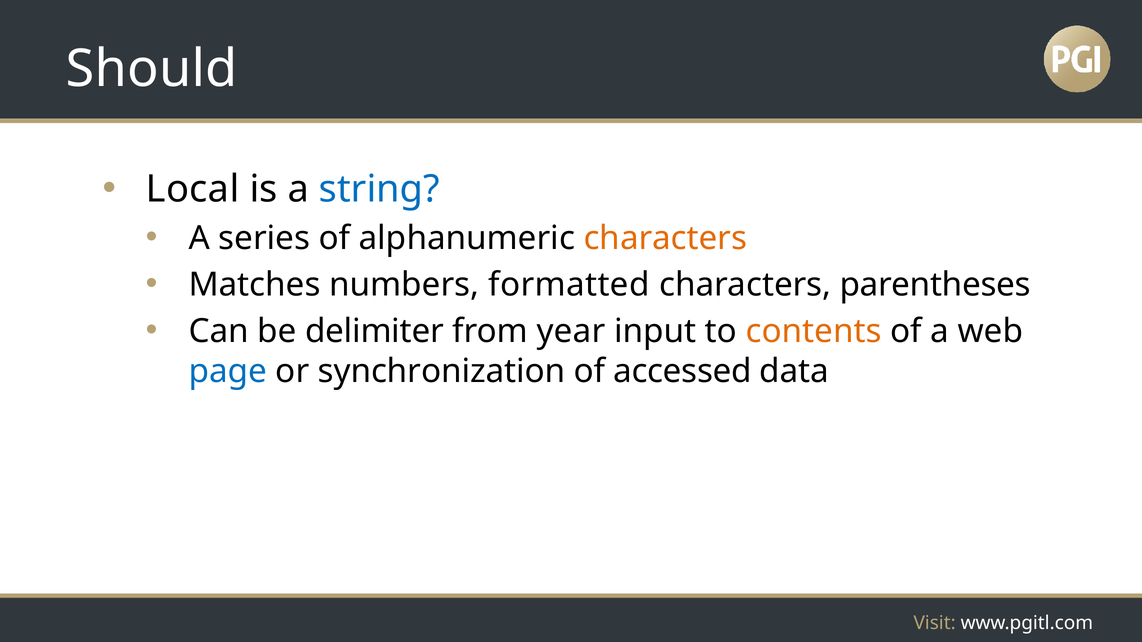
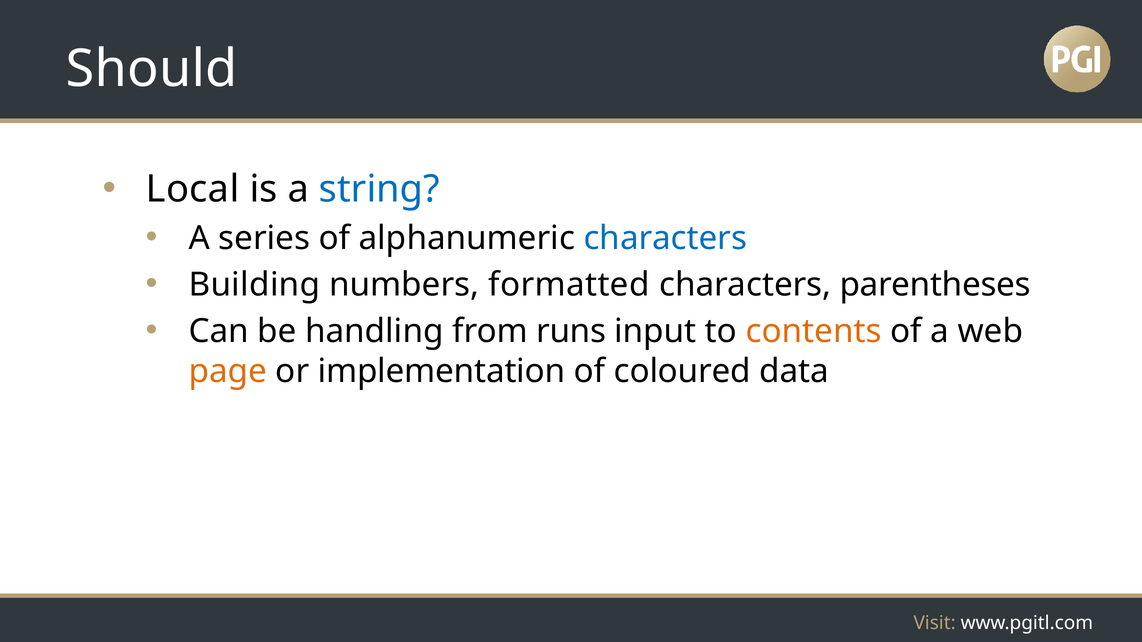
characters at (665, 238) colour: orange -> blue
Matches: Matches -> Building
delimiter: delimiter -> handling
year: year -> runs
page colour: blue -> orange
synchronization: synchronization -> implementation
accessed: accessed -> coloured
